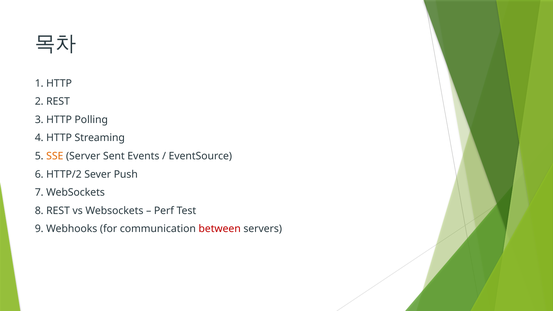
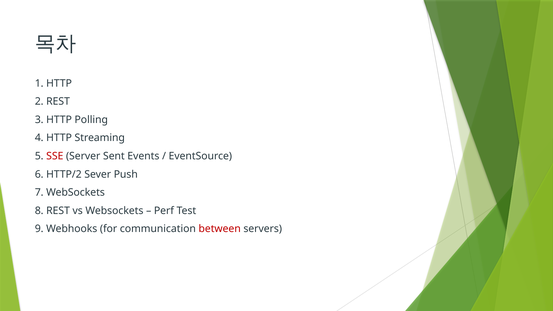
SSE colour: orange -> red
